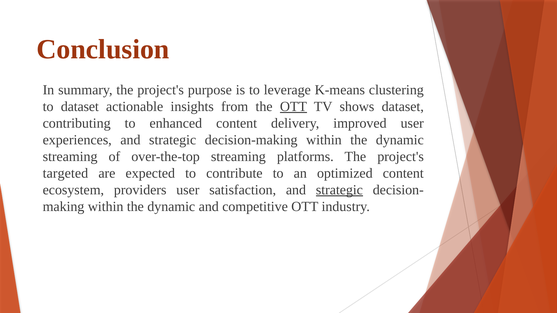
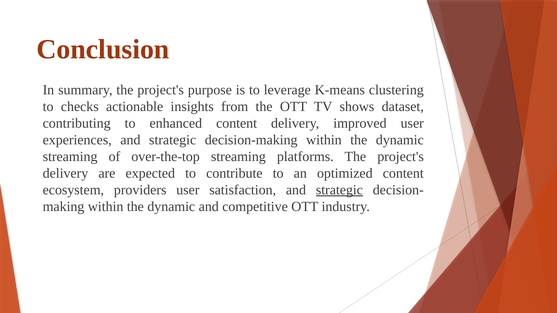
to dataset: dataset -> checks
OTT at (293, 107) underline: present -> none
targeted at (65, 173): targeted -> delivery
